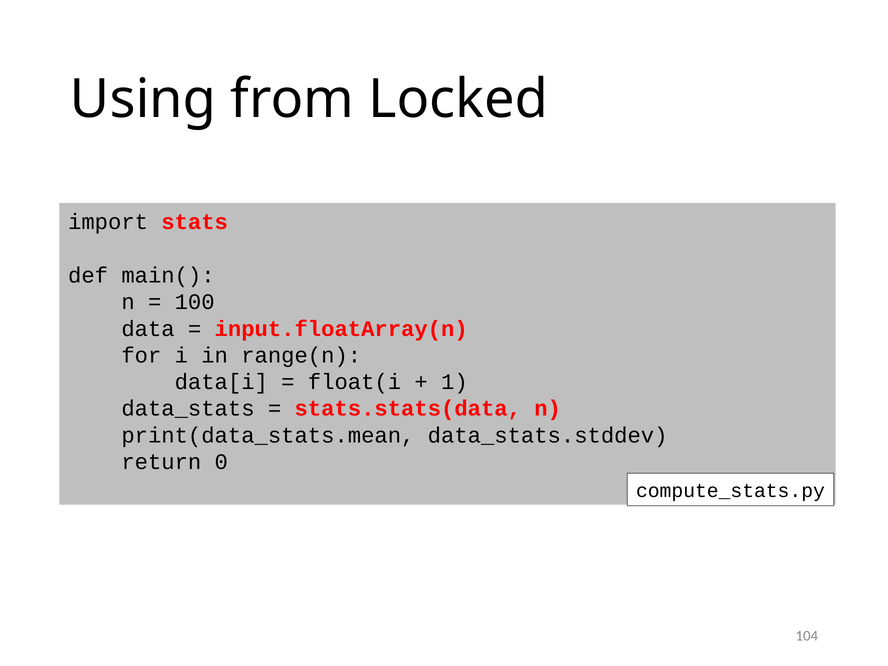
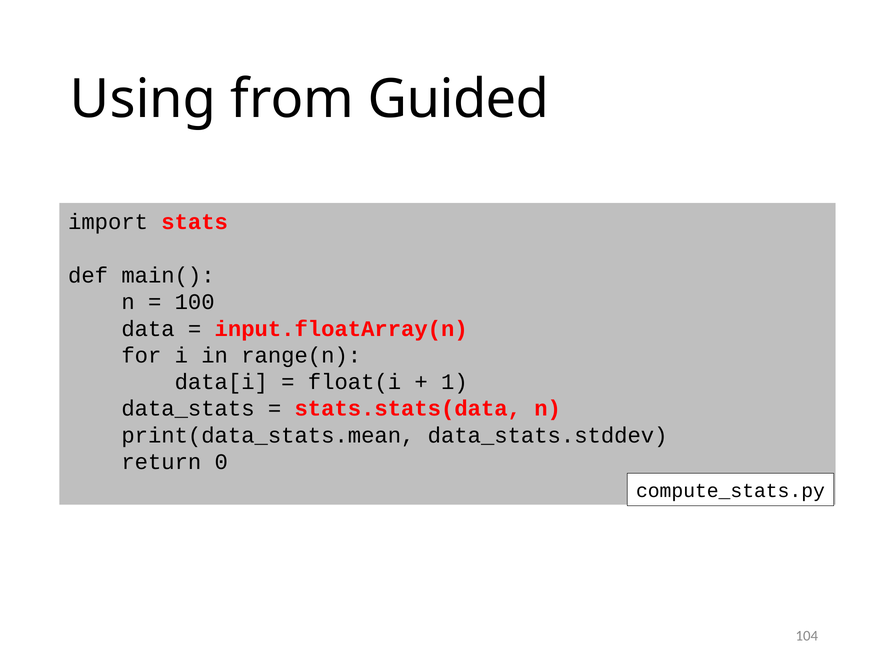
Locked: Locked -> Guided
